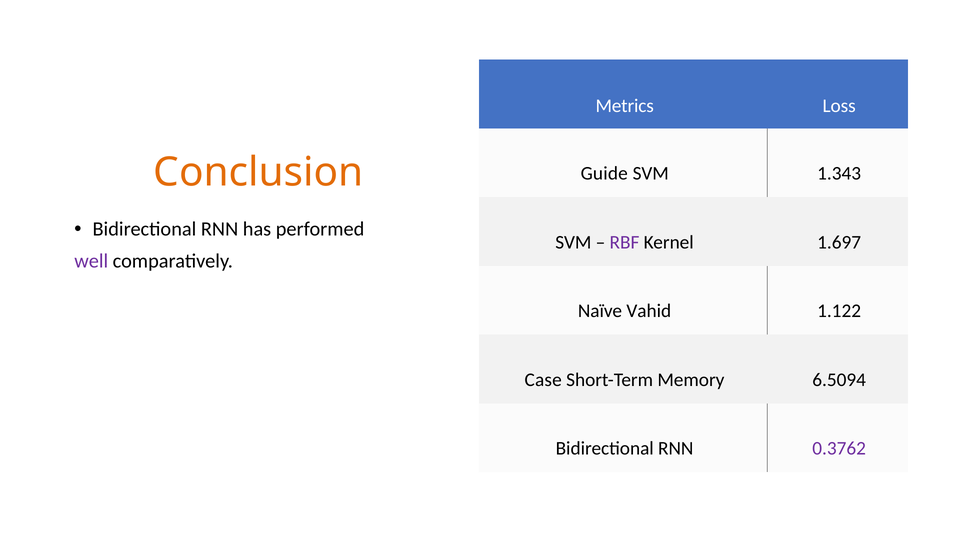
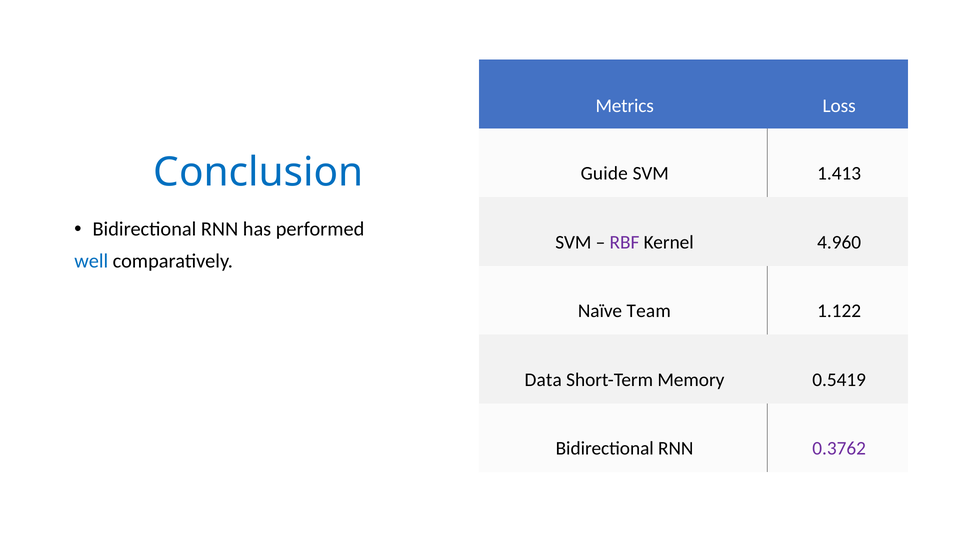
Conclusion colour: orange -> blue
1.343: 1.343 -> 1.413
1.697: 1.697 -> 4.960
well colour: purple -> blue
Vahid: Vahid -> Team
Case: Case -> Data
6.5094: 6.5094 -> 0.5419
